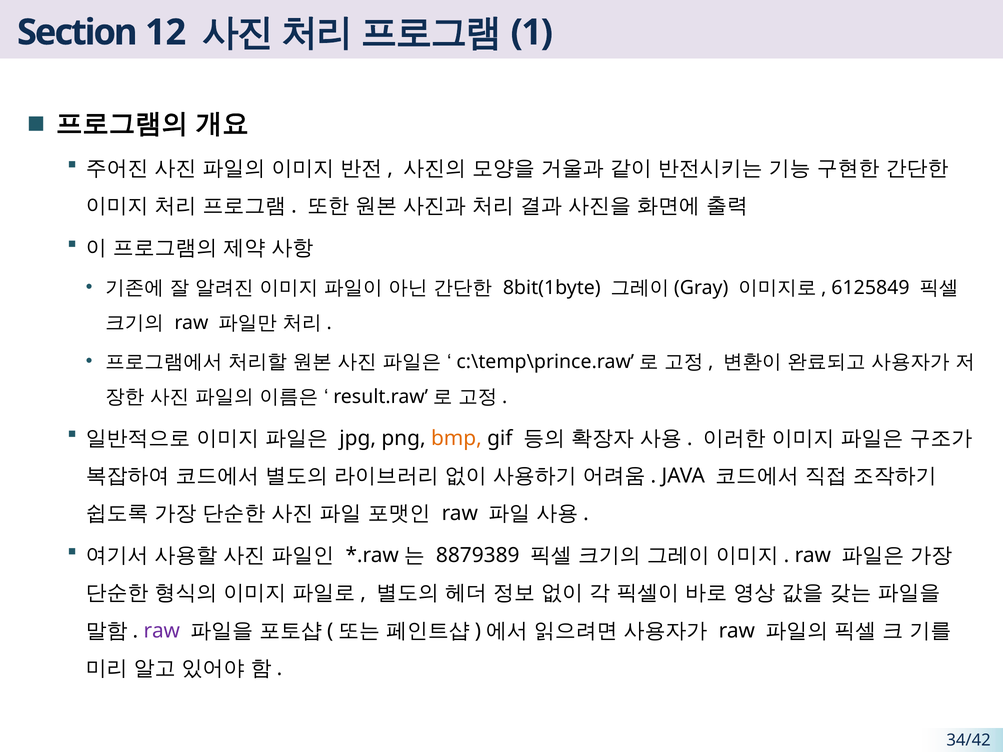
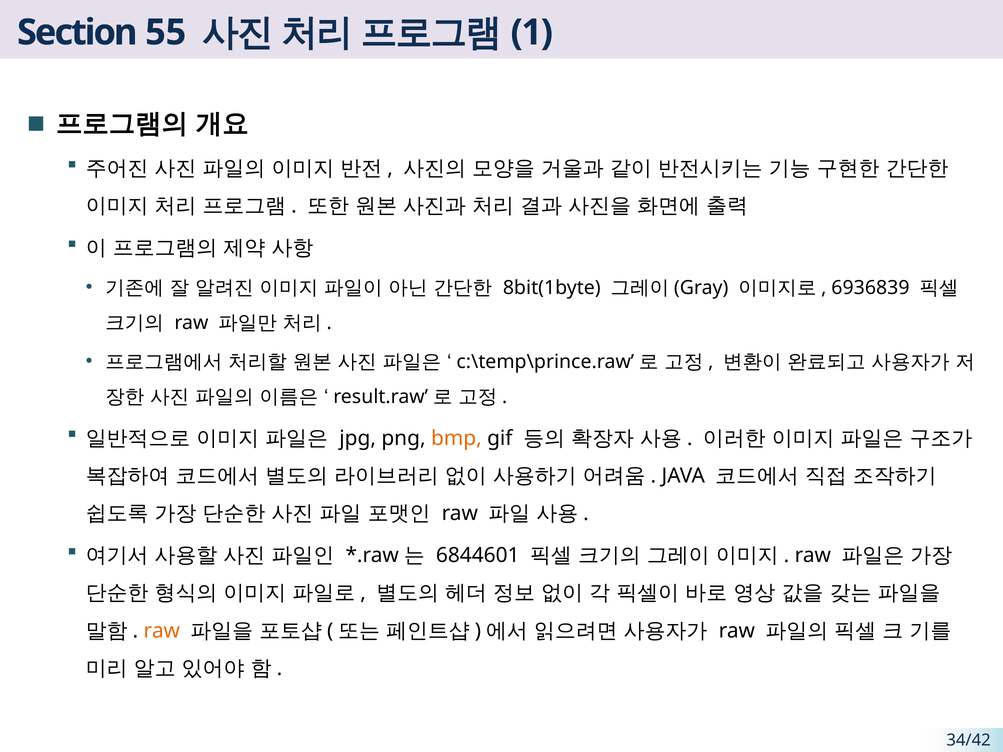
12: 12 -> 55
6125849: 6125849 -> 6936839
8879389: 8879389 -> 6844601
raw at (162, 631) colour: purple -> orange
